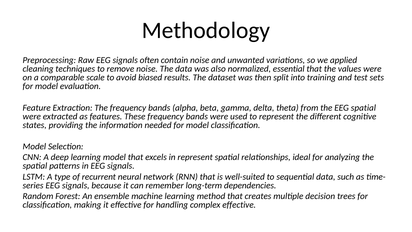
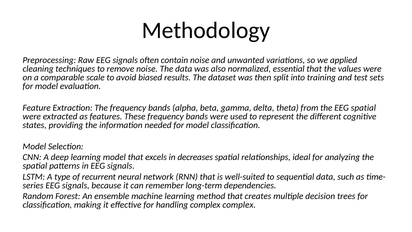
in represent: represent -> decreases
complex effective: effective -> complex
